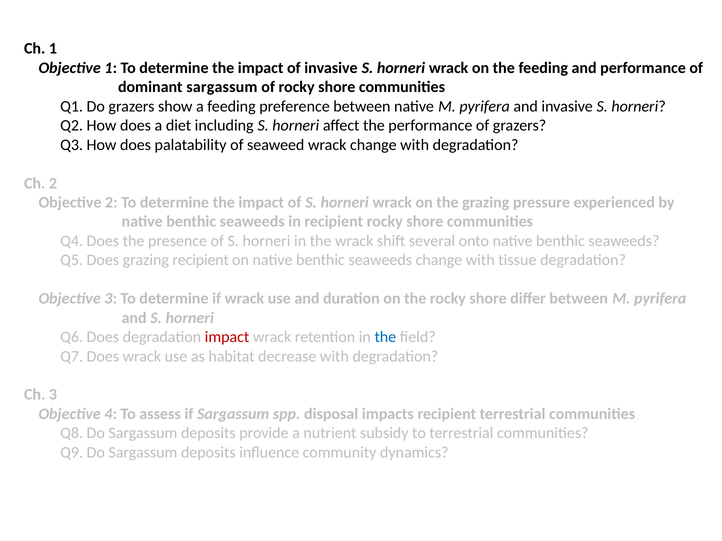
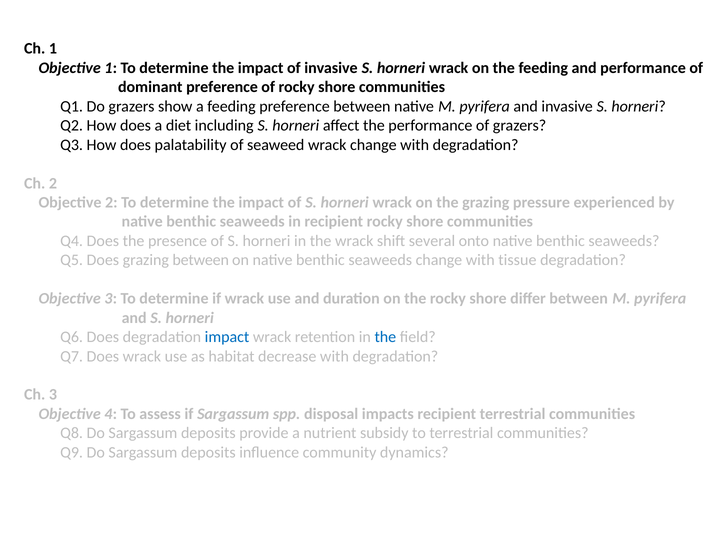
dominant sargassum: sargassum -> preference
grazing recipient: recipient -> between
impact at (227, 337) colour: red -> blue
